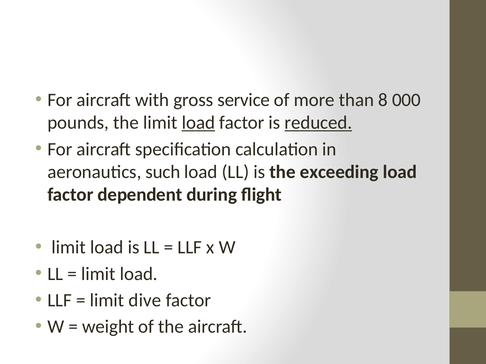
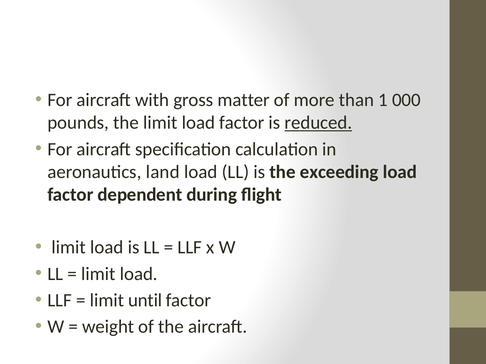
service: service -> matter
8: 8 -> 1
load at (198, 123) underline: present -> none
such: such -> land
dive: dive -> until
